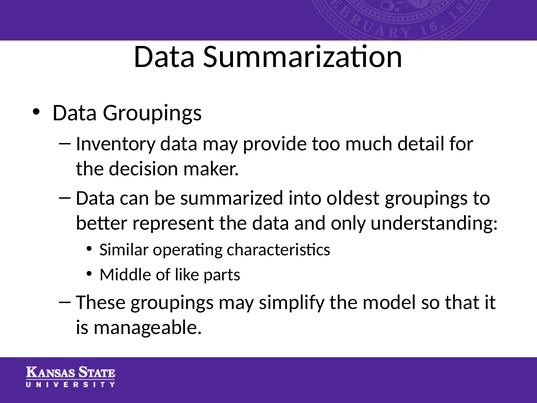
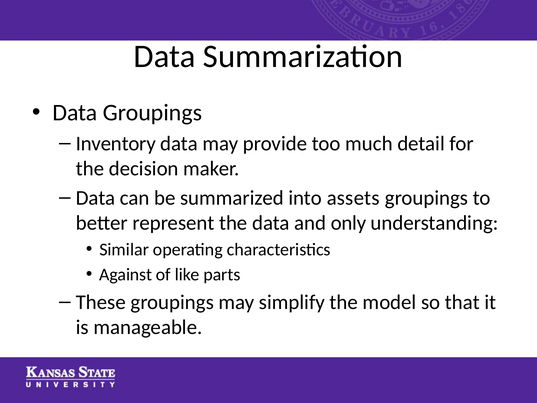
oldest: oldest -> assets
Middle: Middle -> Against
